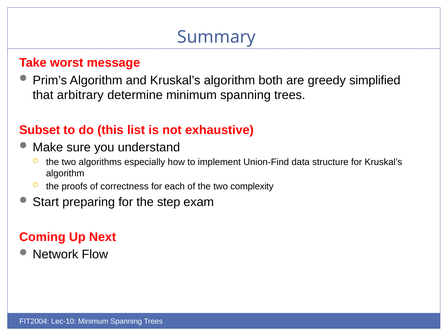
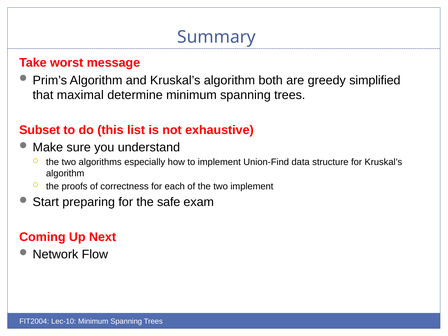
arbitrary: arbitrary -> maximal
two complexity: complexity -> implement
step: step -> safe
